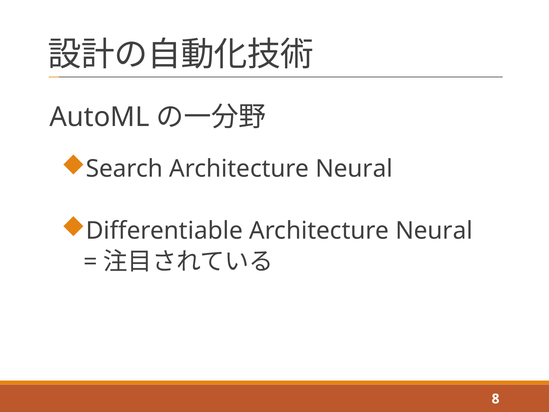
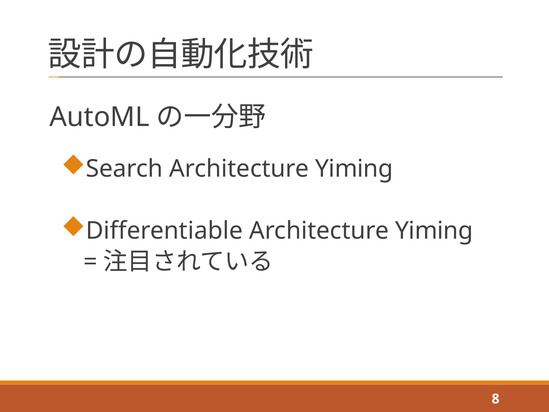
Neural at (354, 169): Neural -> Yiming
Differentiable Architecture Neural: Neural -> Yiming
